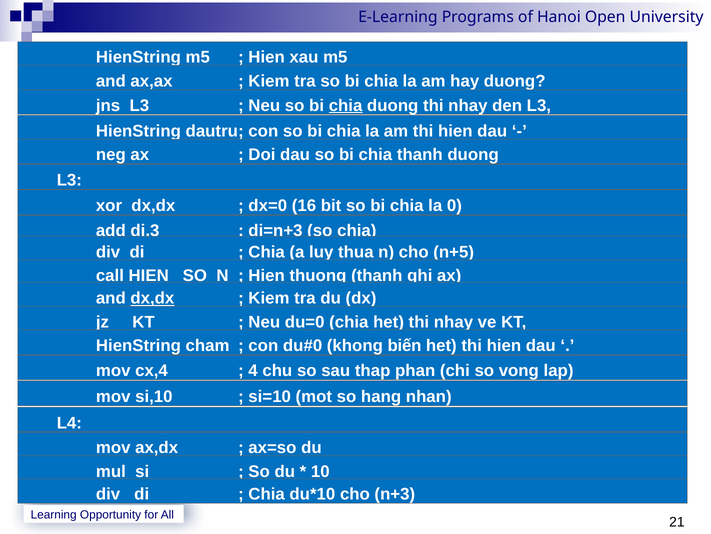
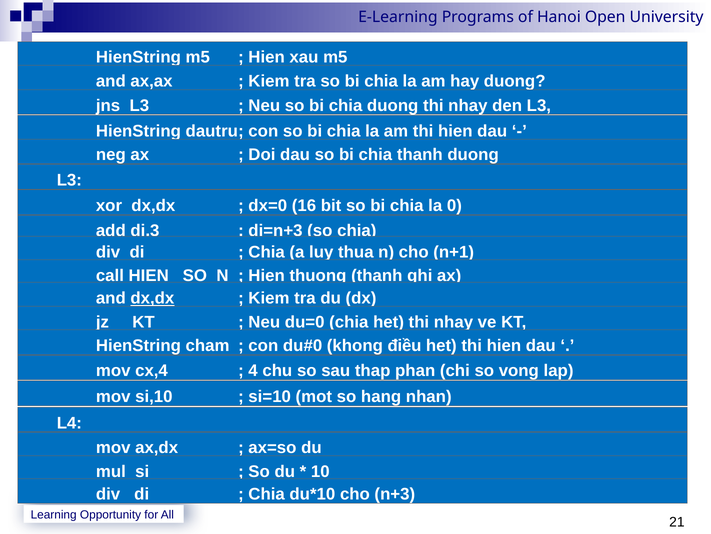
chia at (346, 105) underline: present -> none
n+5: n+5 -> n+1
biến: biến -> điều
